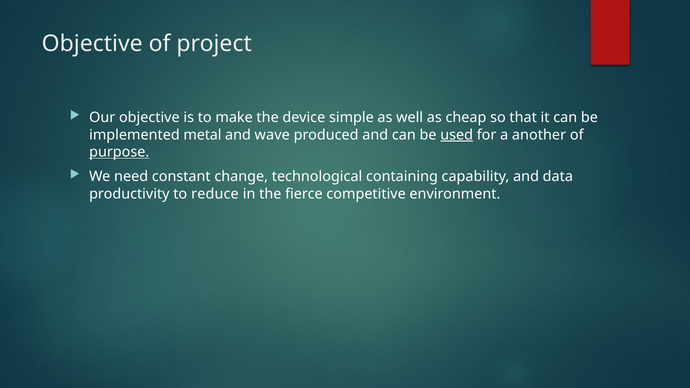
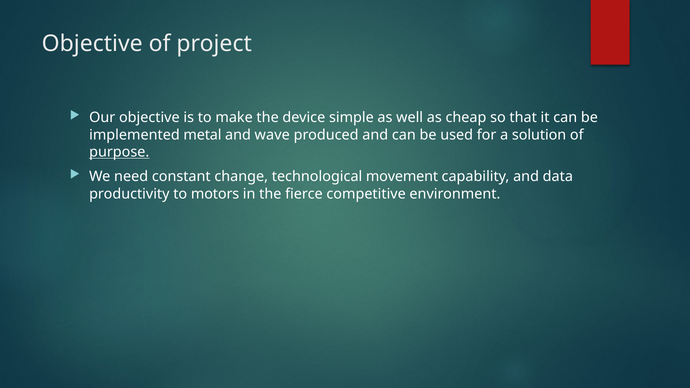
used underline: present -> none
another: another -> solution
containing: containing -> movement
reduce: reduce -> motors
